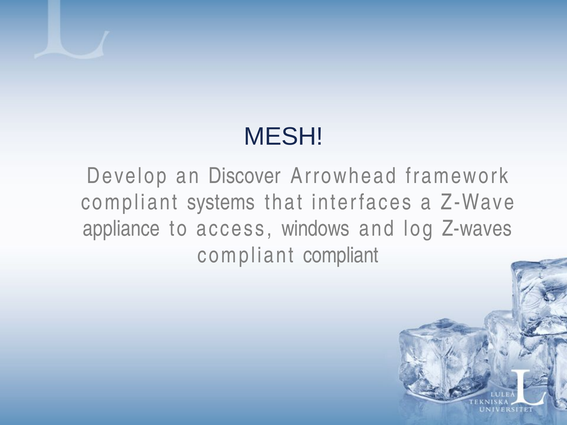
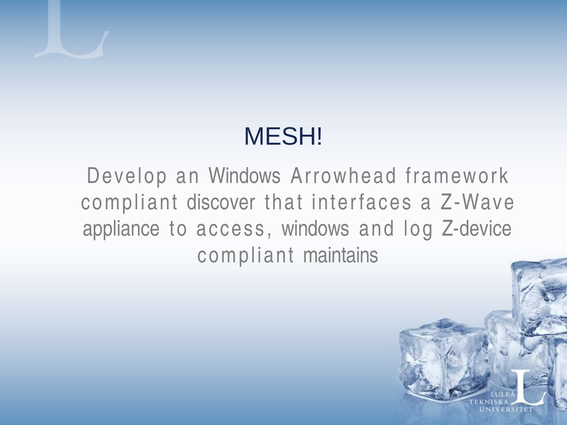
an Discover: Discover -> Windows
systems: systems -> discover
Z-waves: Z-waves -> Z-device
compliant compliant: compliant -> maintains
